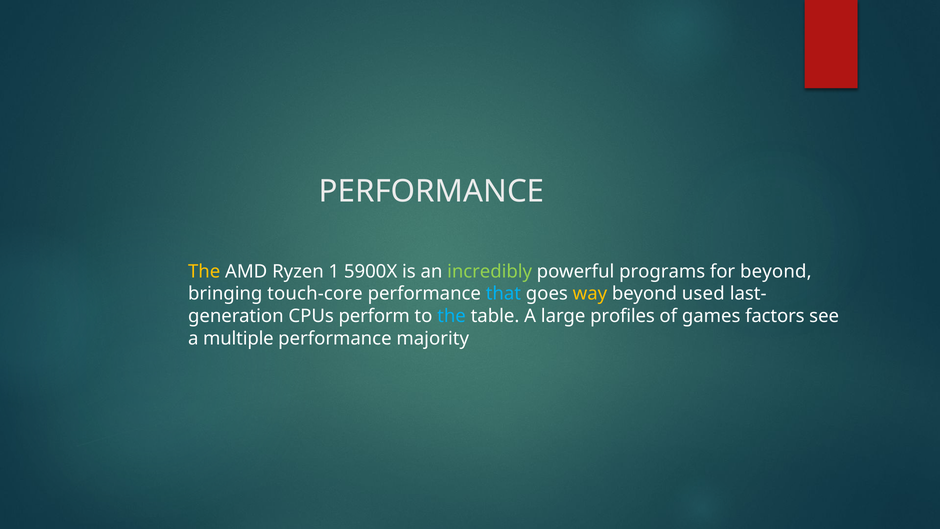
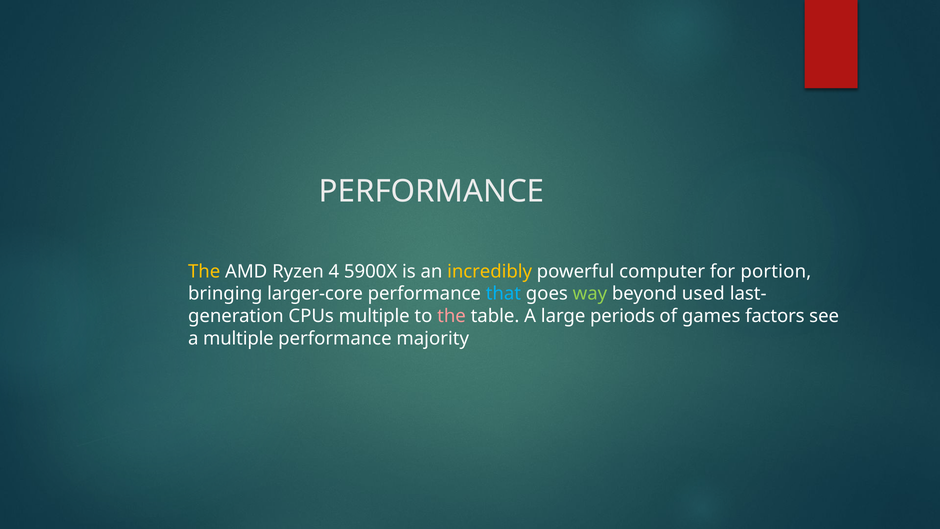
1: 1 -> 4
incredibly colour: light green -> yellow
programs: programs -> computer
for beyond: beyond -> portion
touch-core: touch-core -> larger-core
way colour: yellow -> light green
CPUs perform: perform -> multiple
the at (452, 316) colour: light blue -> pink
profiles: profiles -> periods
